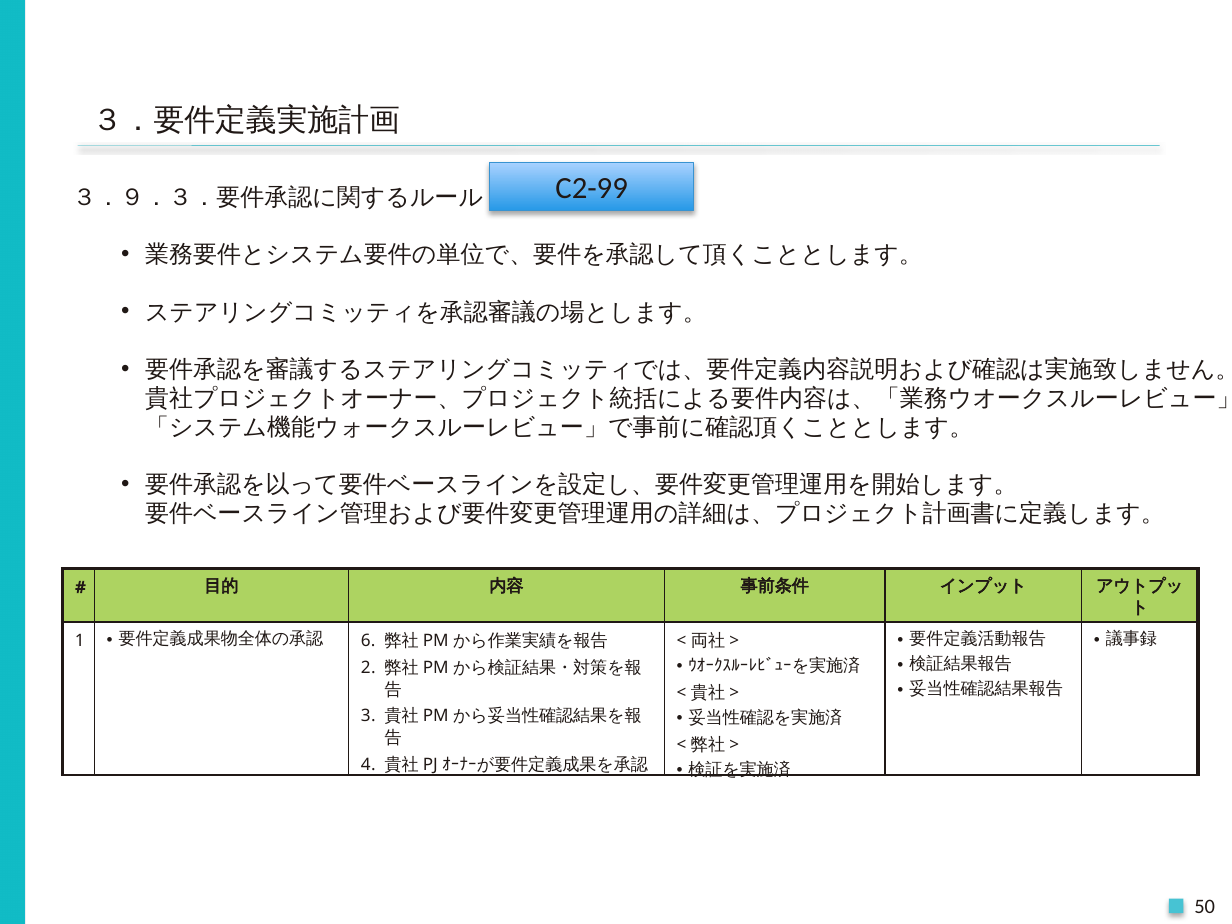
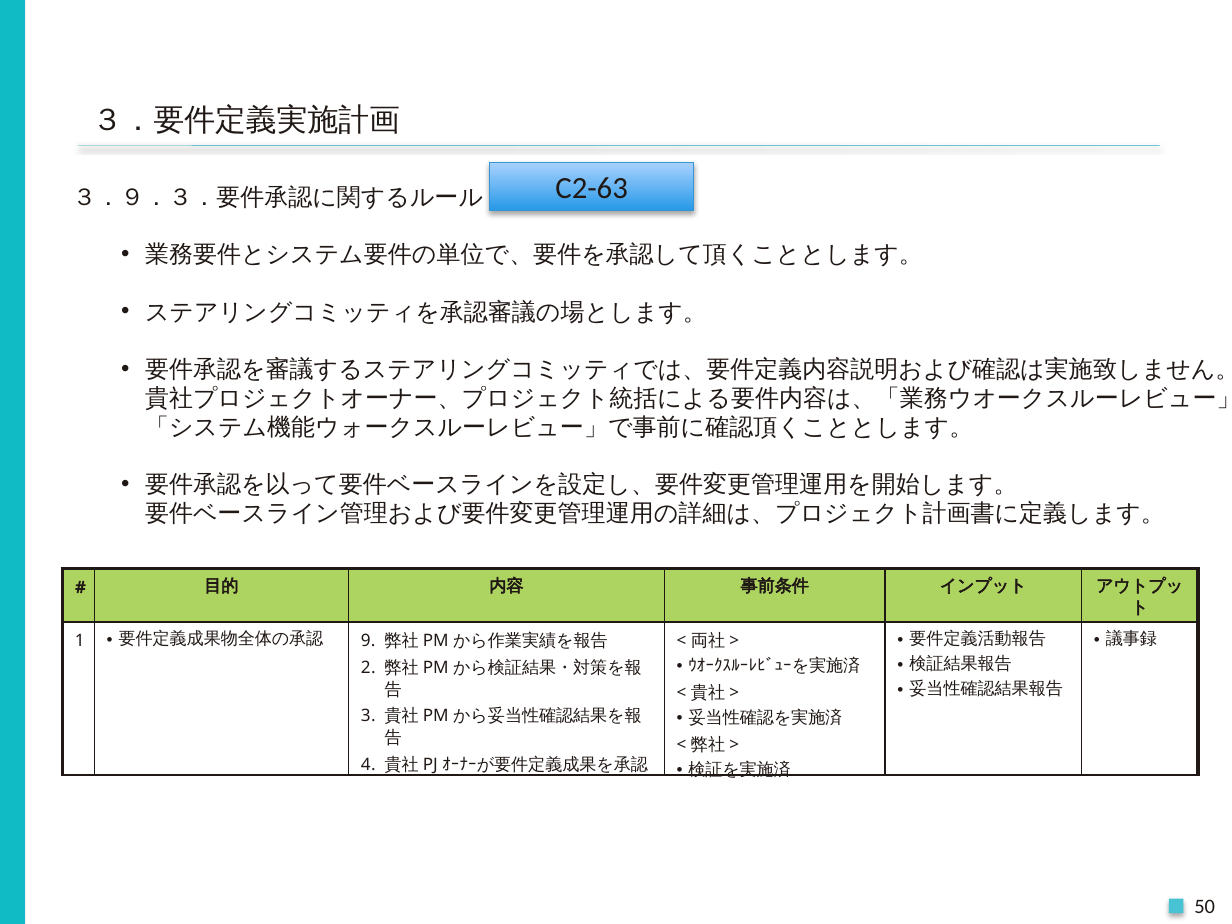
C2-99: C2-99 -> C2-63
6: 6 -> 9
